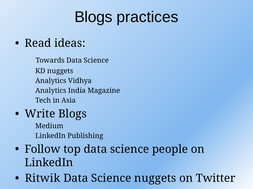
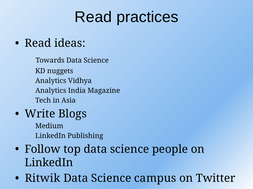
Blogs at (93, 17): Blogs -> Read
Science nuggets: nuggets -> campus
